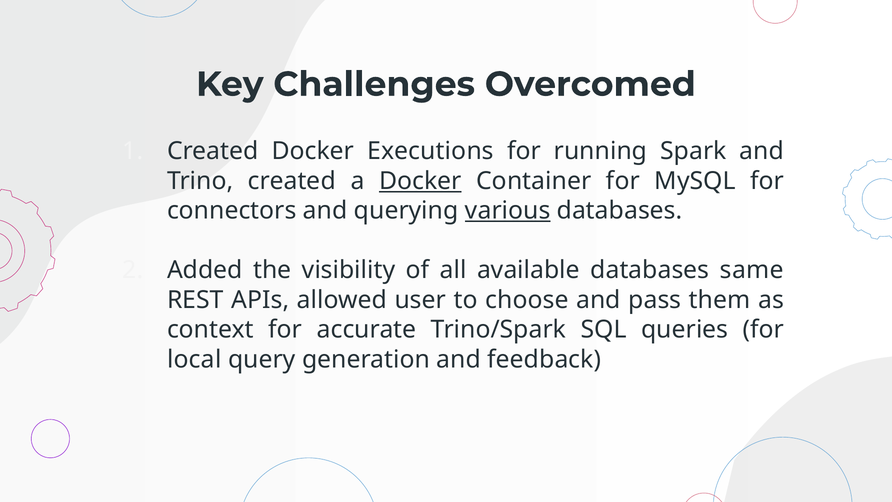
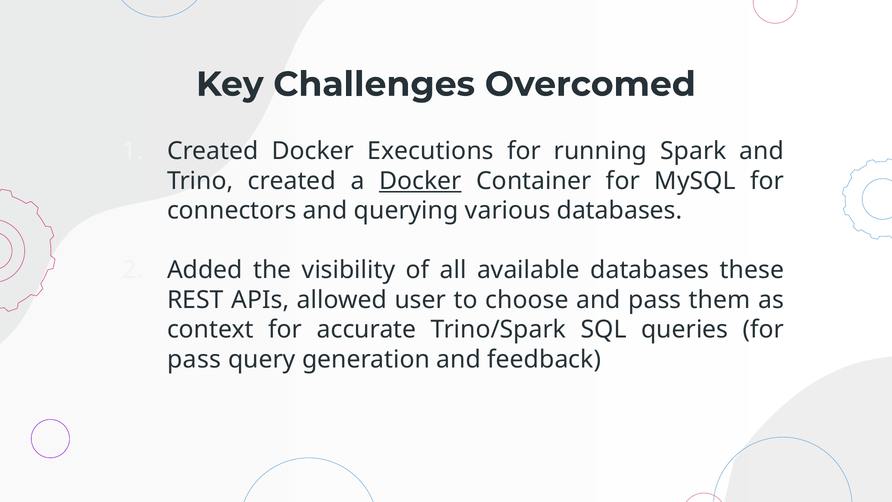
various underline: present -> none
same: same -> these
local at (194, 359): local -> pass
